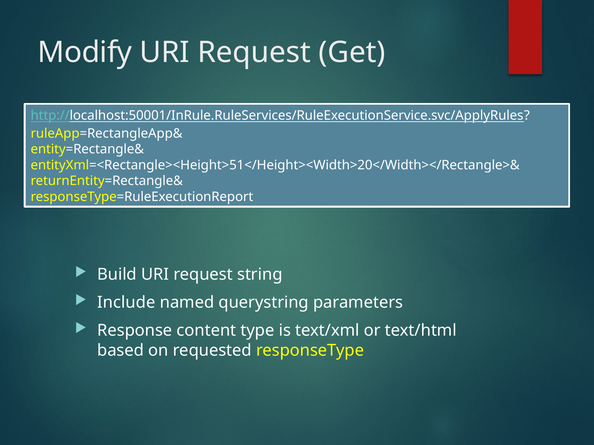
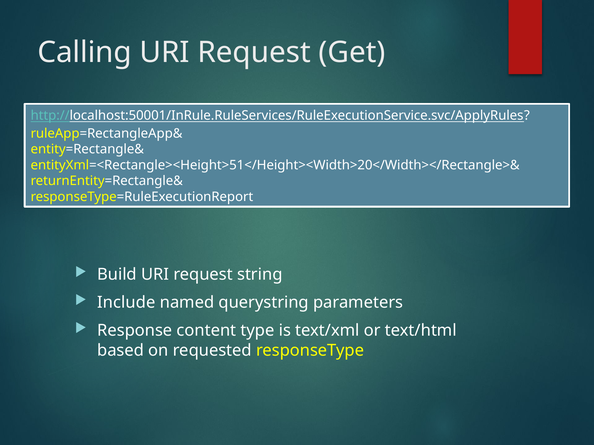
Modify: Modify -> Calling
